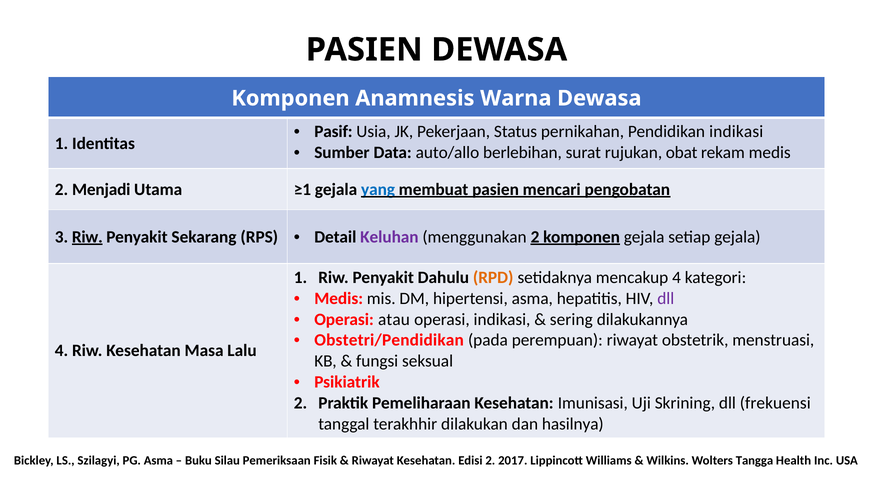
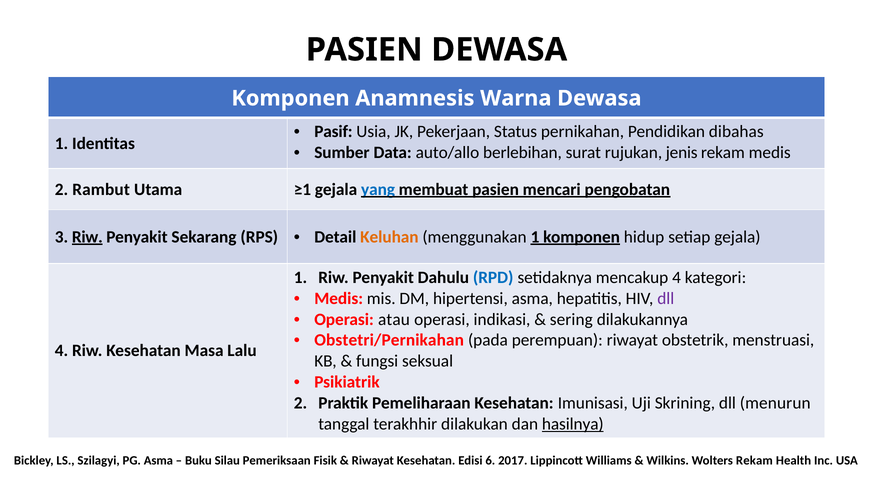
Pendidikan indikasi: indikasi -> dibahas
obat: obat -> jenis
Menjadi: Menjadi -> Rambut
Keluhan colour: purple -> orange
menggunakan 2: 2 -> 1
komponen gejala: gejala -> hidup
RPD colour: orange -> blue
Obstetri/Pendidikan: Obstetri/Pendidikan -> Obstetri/Pernikahan
frekuensi: frekuensi -> menurun
hasilnya underline: none -> present
Edisi 2: 2 -> 6
Wolters Tangga: Tangga -> Rekam
